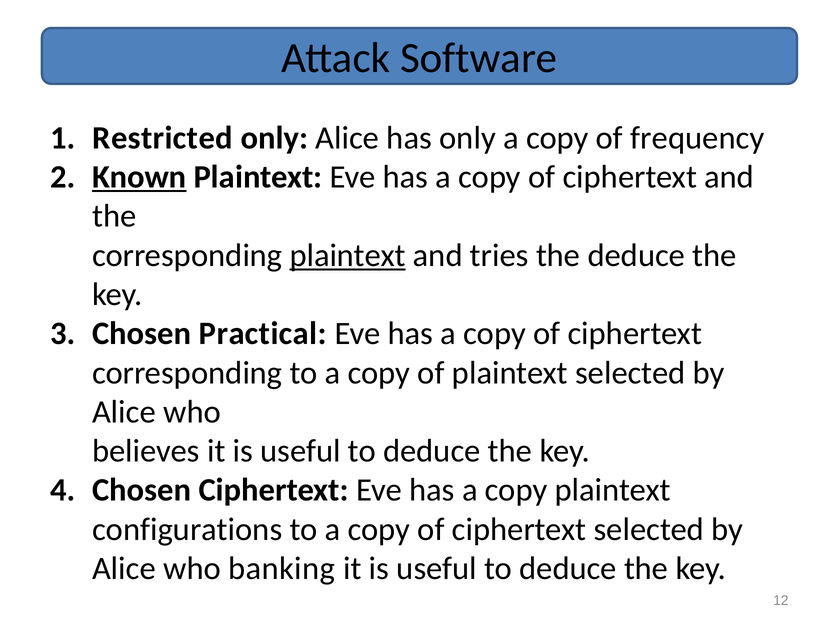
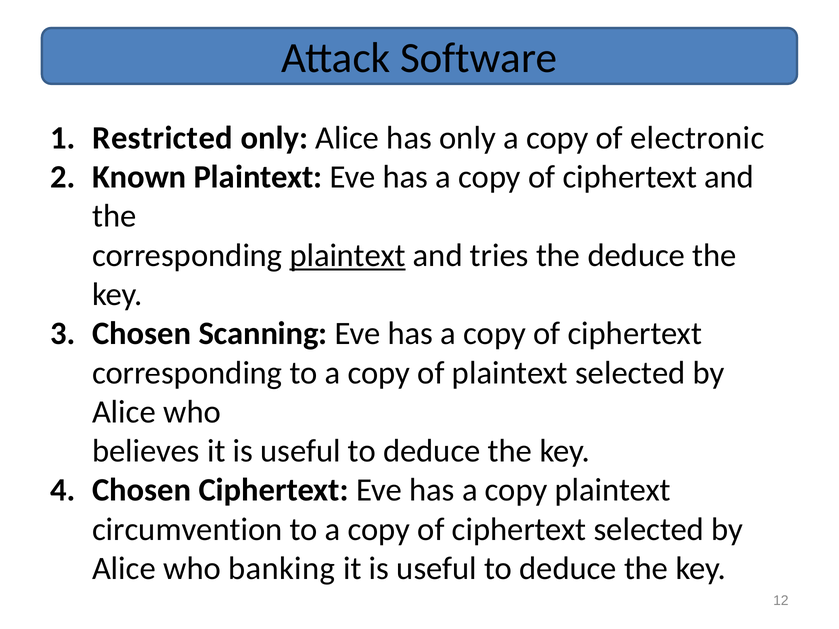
frequency: frequency -> electronic
Known underline: present -> none
Practical: Practical -> Scanning
configurations: configurations -> circumvention
